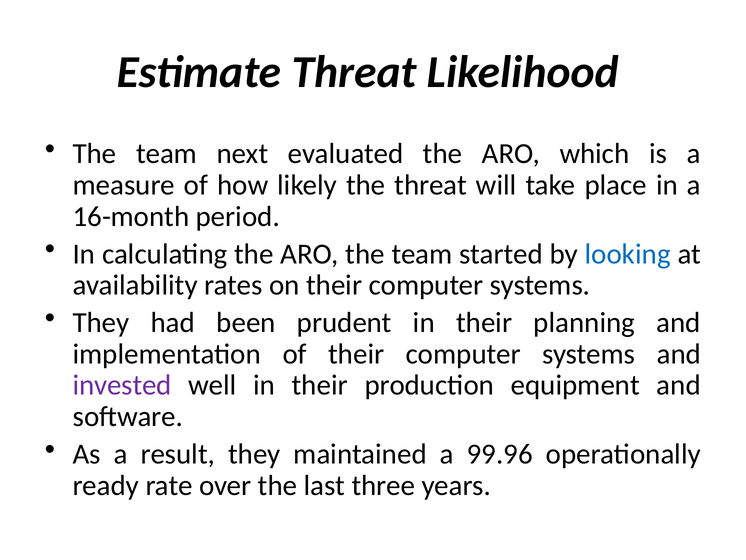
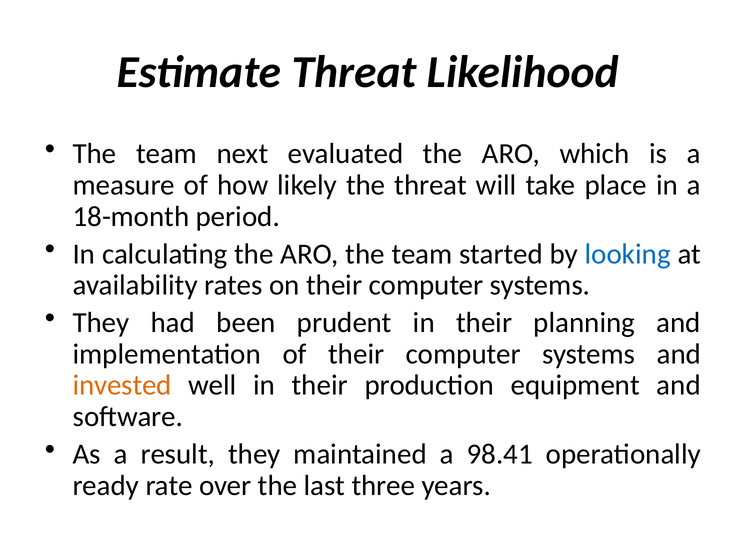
16-month: 16-month -> 18-month
invested colour: purple -> orange
99.96: 99.96 -> 98.41
